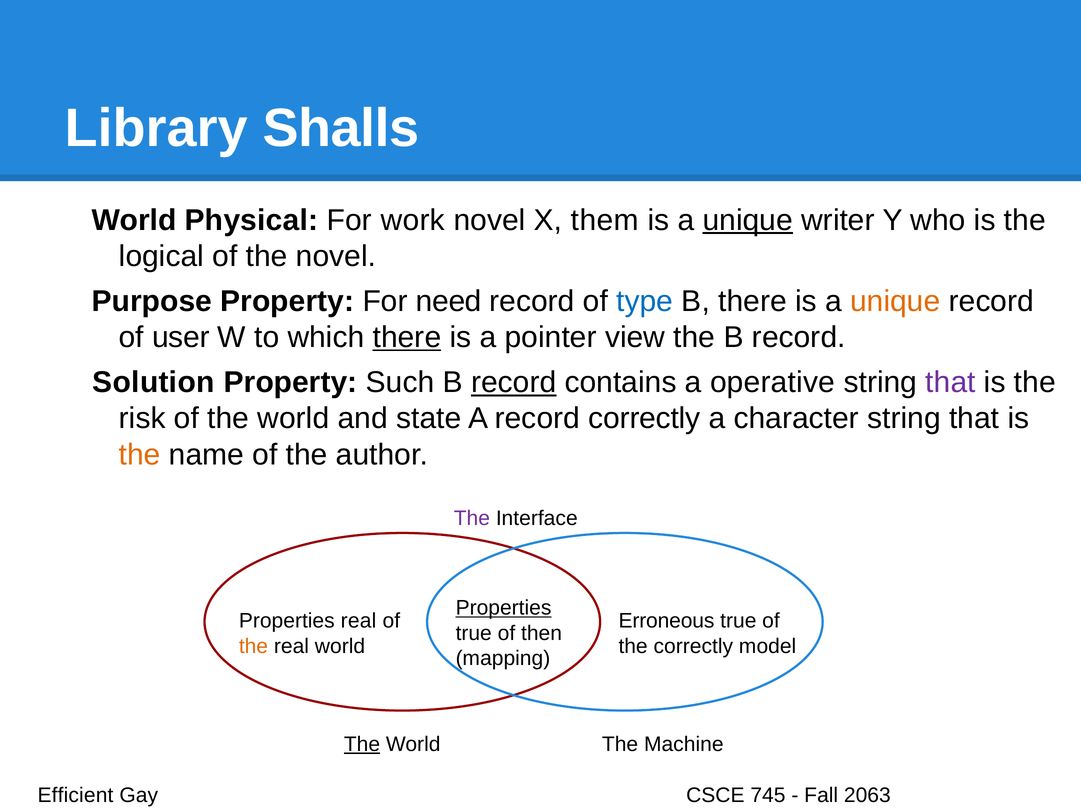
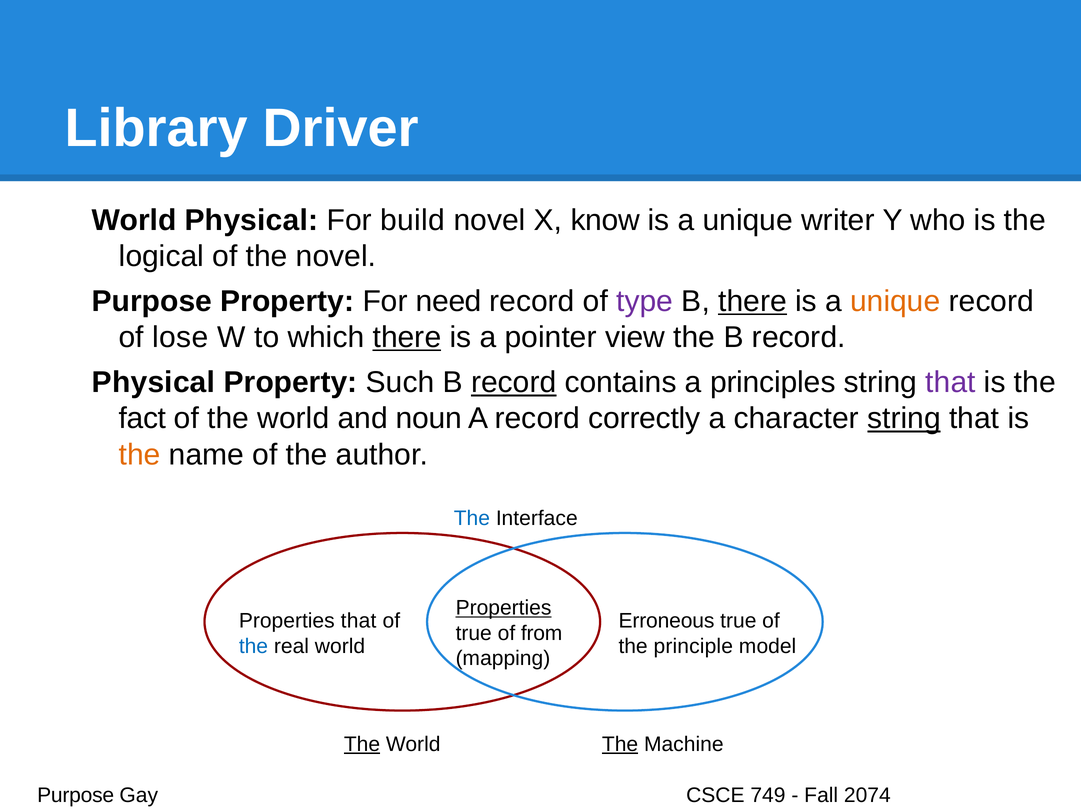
Shalls: Shalls -> Driver
work: work -> build
them: them -> know
unique at (748, 220) underline: present -> none
type colour: blue -> purple
there at (752, 301) underline: none -> present
user: user -> lose
Solution at (153, 382): Solution -> Physical
operative: operative -> principles
risk: risk -> fact
state: state -> noun
string at (904, 418) underline: none -> present
The at (472, 518) colour: purple -> blue
Properties real: real -> that
then: then -> from
the at (253, 646) colour: orange -> blue
the correctly: correctly -> principle
The at (620, 744) underline: none -> present
Efficient at (75, 795): Efficient -> Purpose
745: 745 -> 749
2063: 2063 -> 2074
